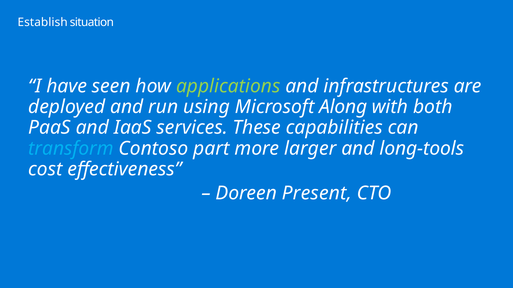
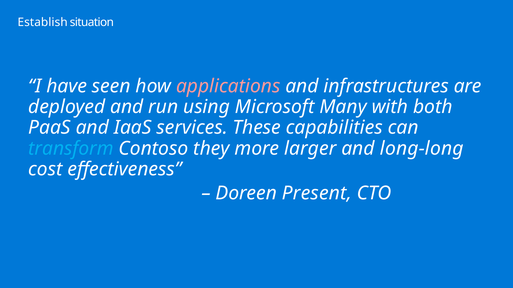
applications colour: light green -> pink
Along: Along -> Many
part: part -> they
long-tools: long-tools -> long-long
